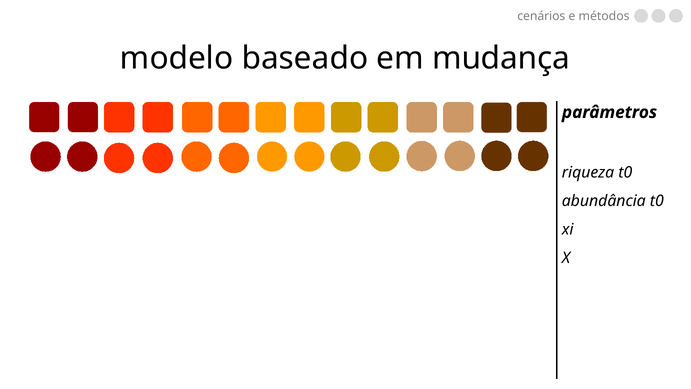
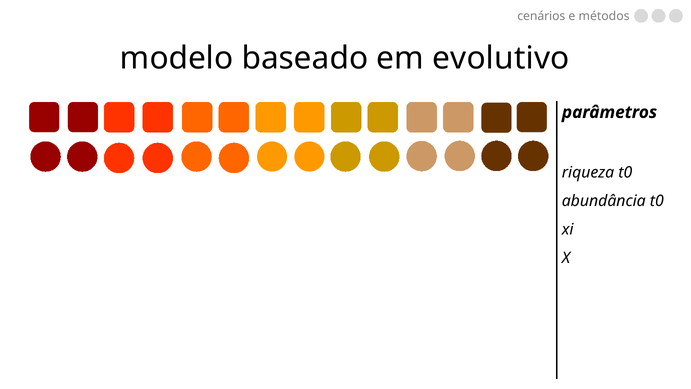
mudança: mudança -> evolutivo
